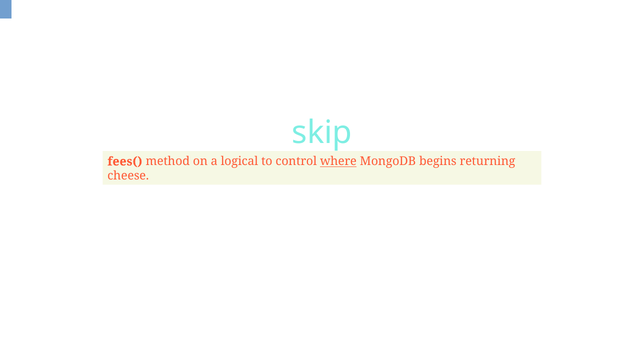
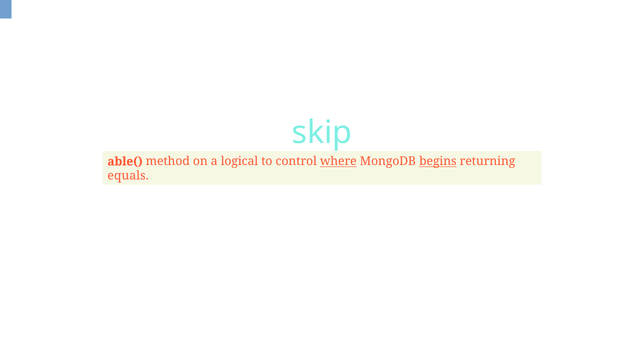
fees(: fees( -> able(
begins underline: none -> present
cheese: cheese -> equals
